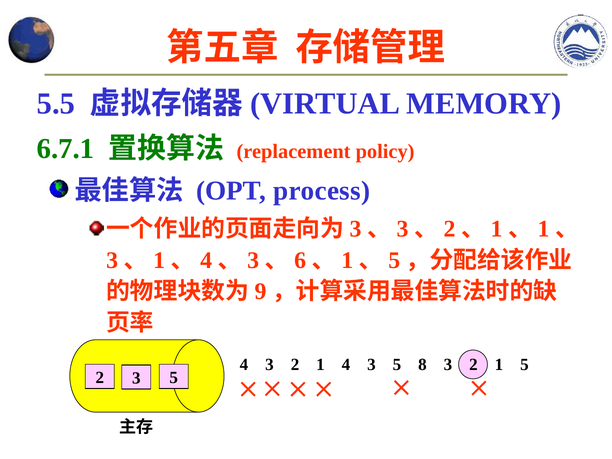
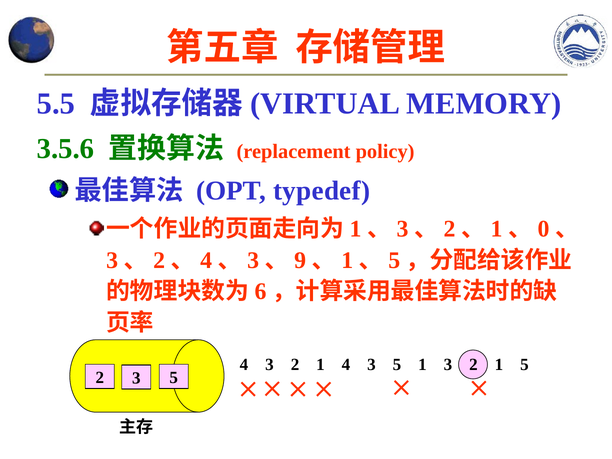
6.7.1: 6.7.1 -> 3.5.6
process: process -> typedef
3 at (356, 229): 3 -> 1
1 at (544, 229): 1 -> 0
1 at (159, 260): 1 -> 2
6: 6 -> 9
9: 9 -> 6
5 8: 8 -> 1
